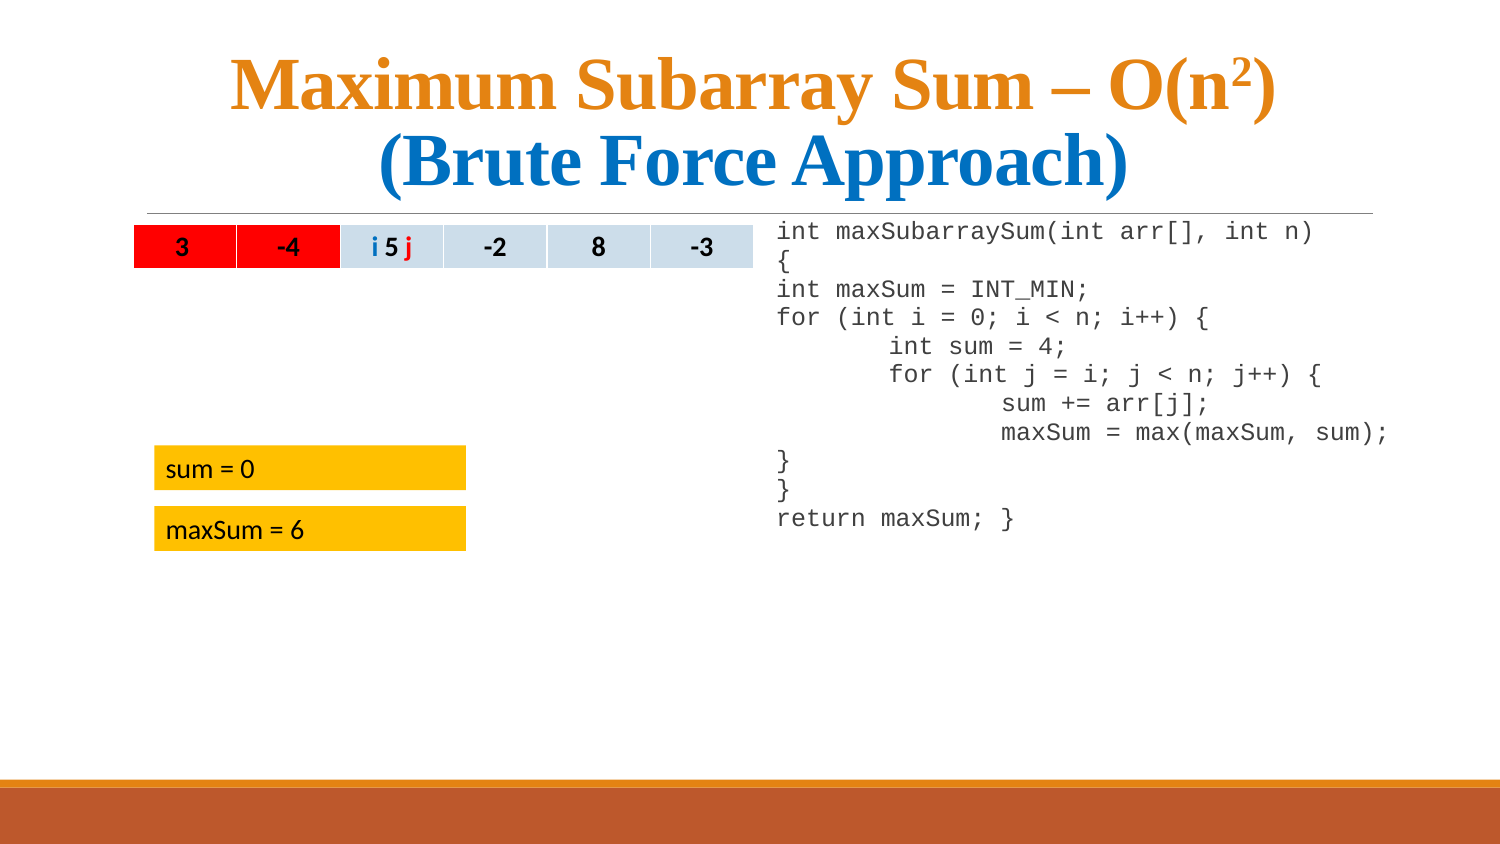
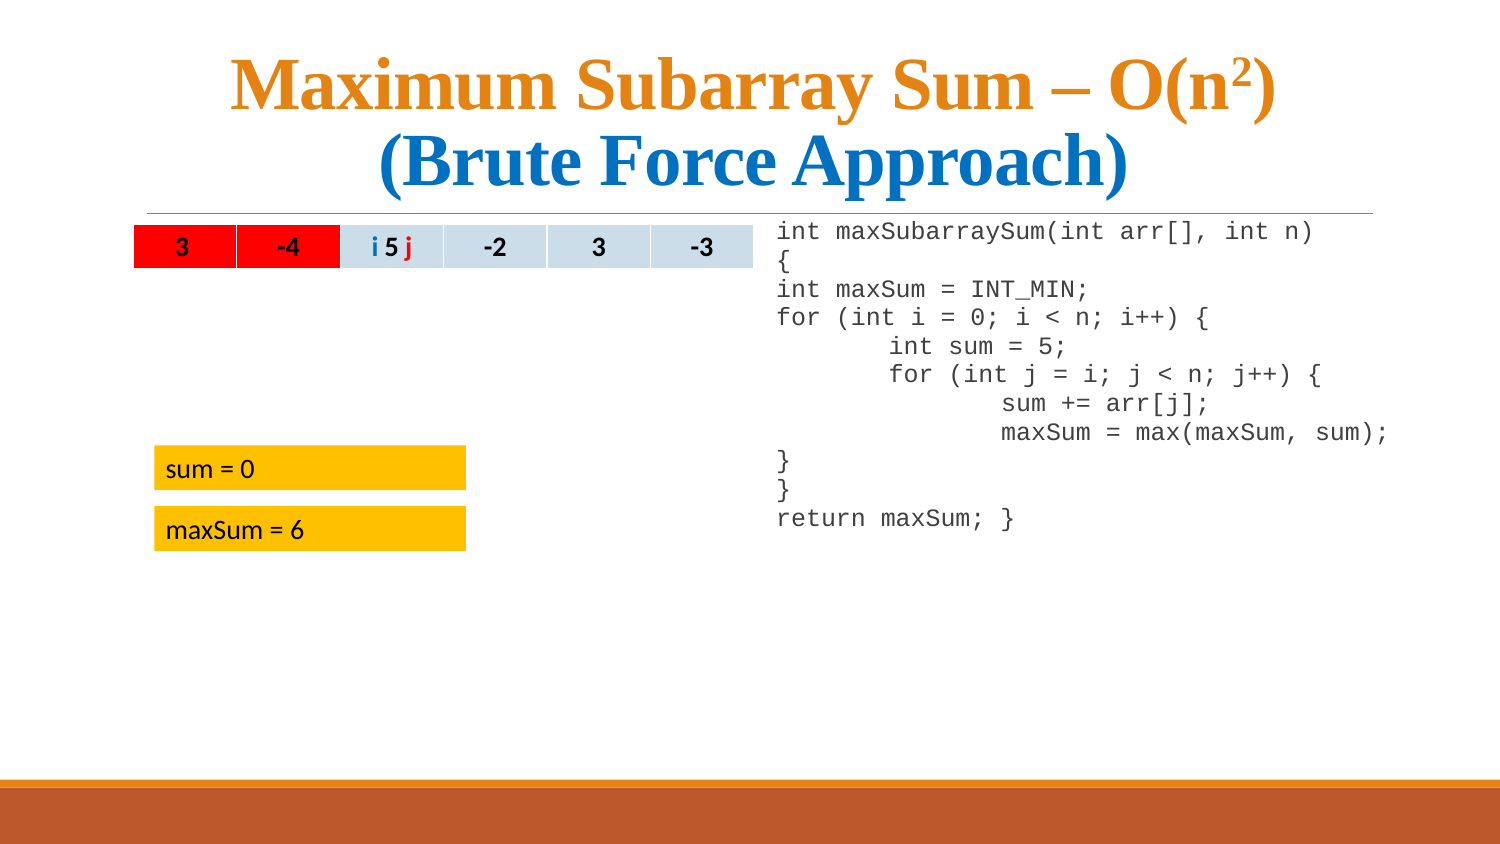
-2 8: 8 -> 3
4 at (1053, 346): 4 -> 5
